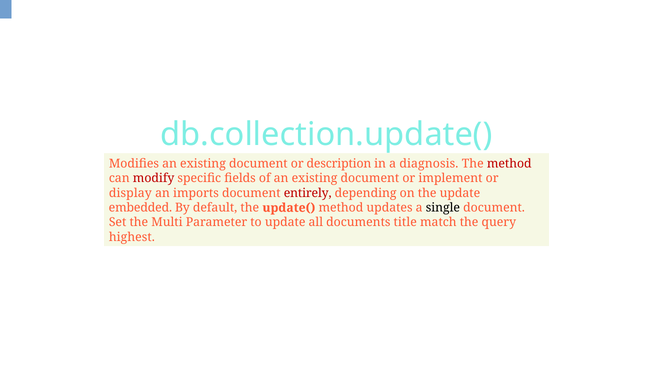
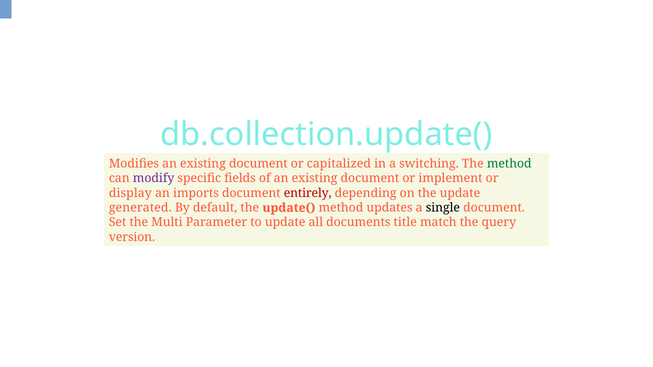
description: description -> capitalized
diagnosis: diagnosis -> switching
method at (509, 164) colour: red -> green
modify colour: red -> purple
embedded: embedded -> generated
highest: highest -> version
